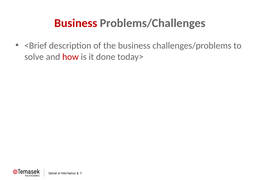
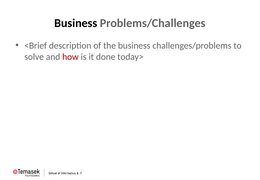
Business at (76, 23) colour: red -> black
